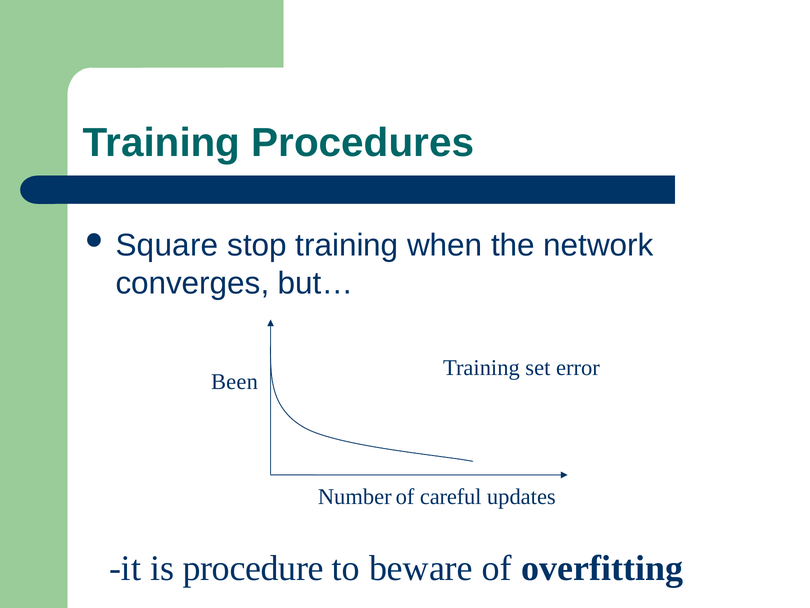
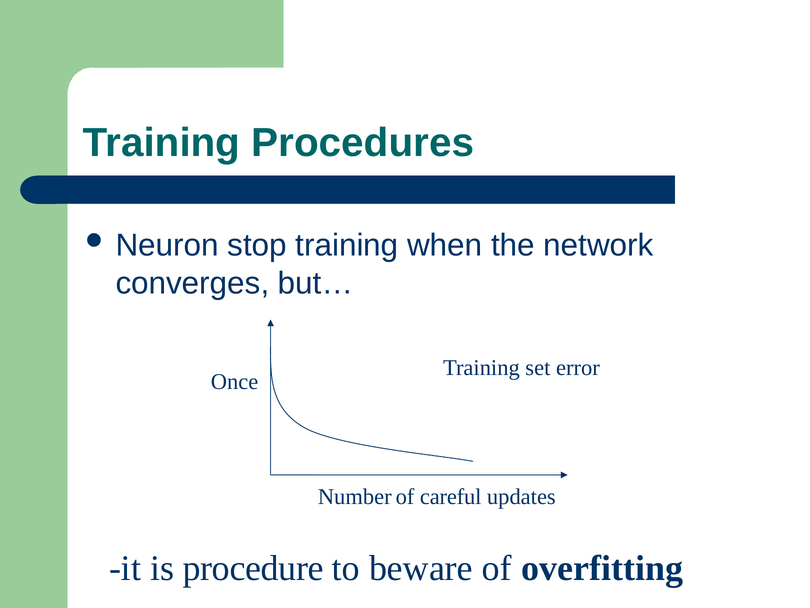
Square: Square -> Neuron
Been: Been -> Once
